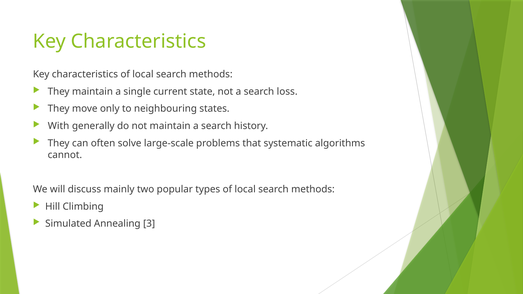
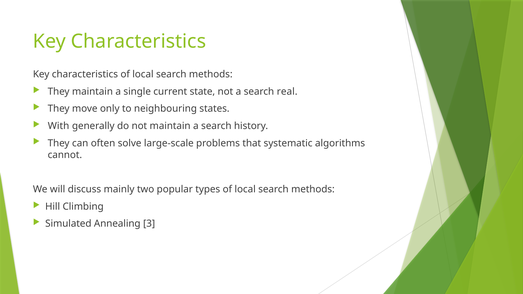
loss: loss -> real
